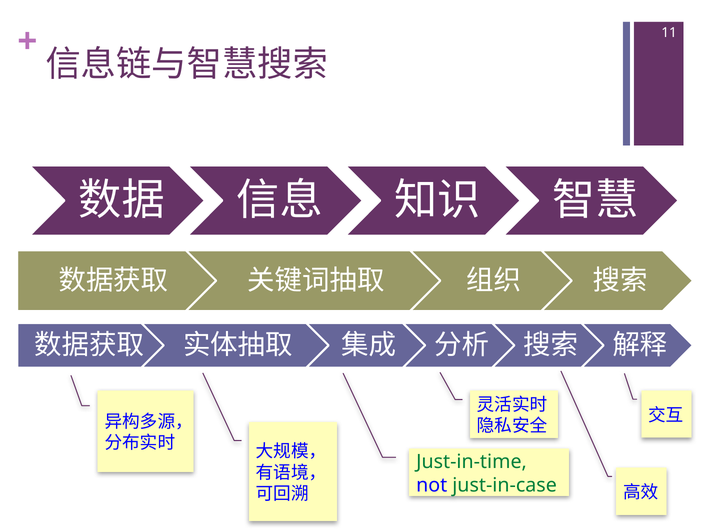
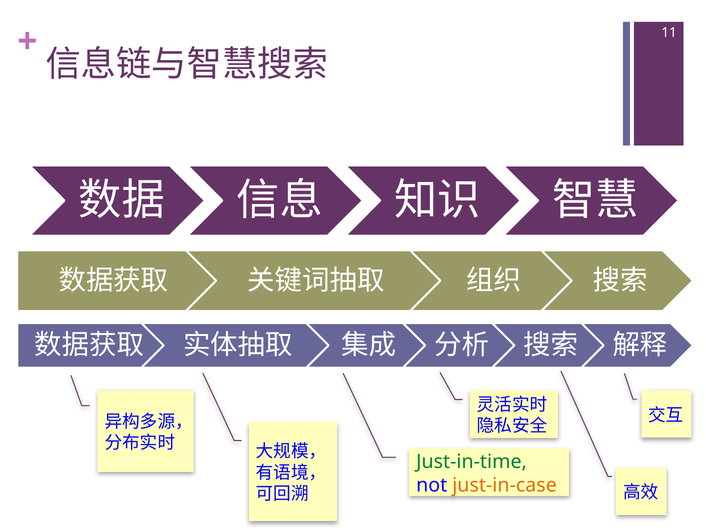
just-in-case colour: green -> orange
